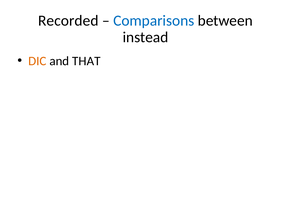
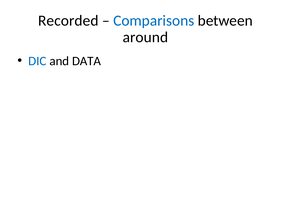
instead: instead -> around
DIC colour: orange -> blue
THAT: THAT -> DATA
